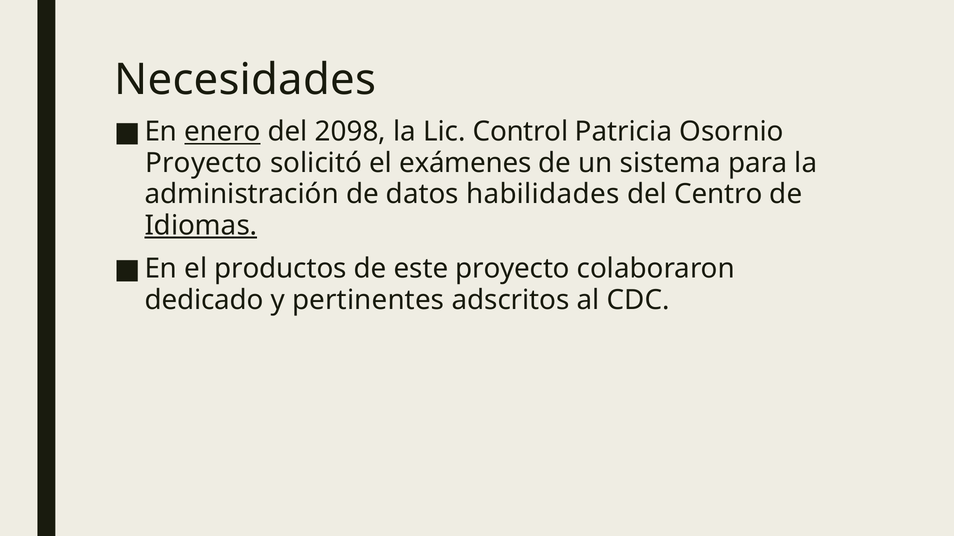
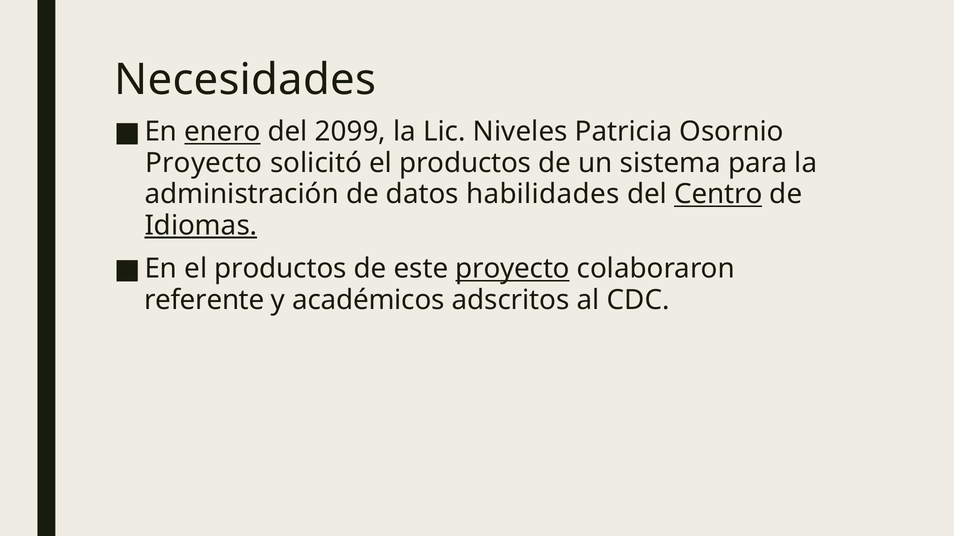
2098: 2098 -> 2099
Control: Control -> Niveles
solicitó el exámenes: exámenes -> productos
Centro underline: none -> present
proyecto at (513, 269) underline: none -> present
dedicado: dedicado -> referente
pertinentes: pertinentes -> académicos
